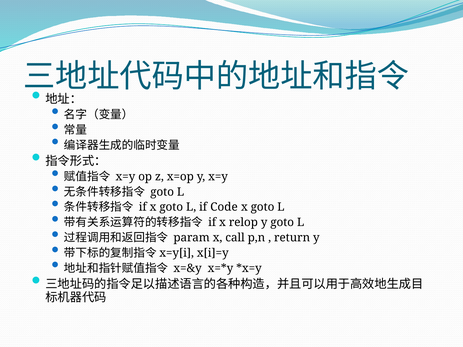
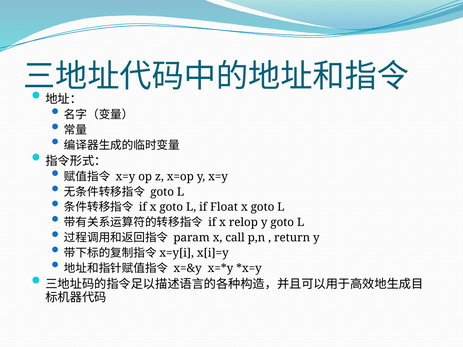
Code: Code -> Float
